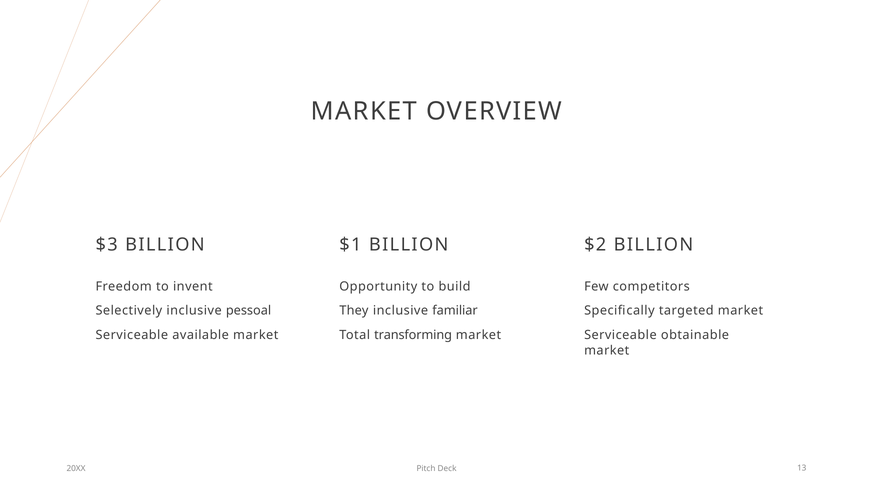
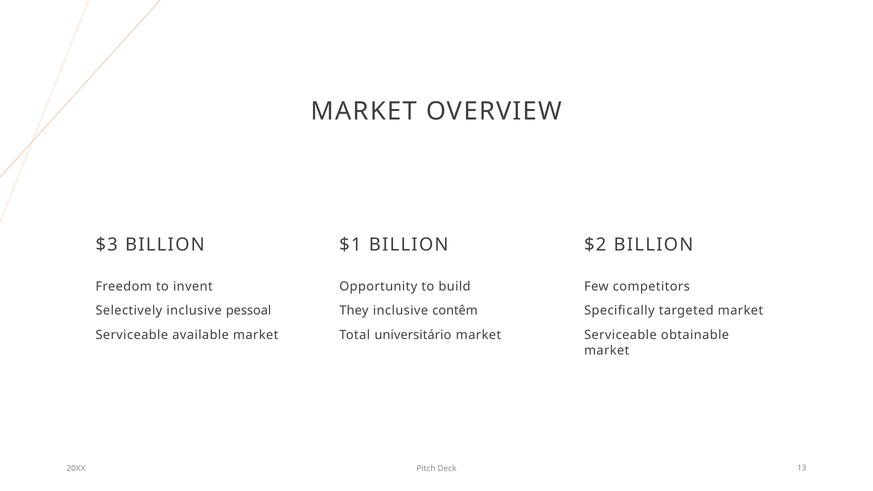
familiar: familiar -> contêm
transforming: transforming -> universitário
